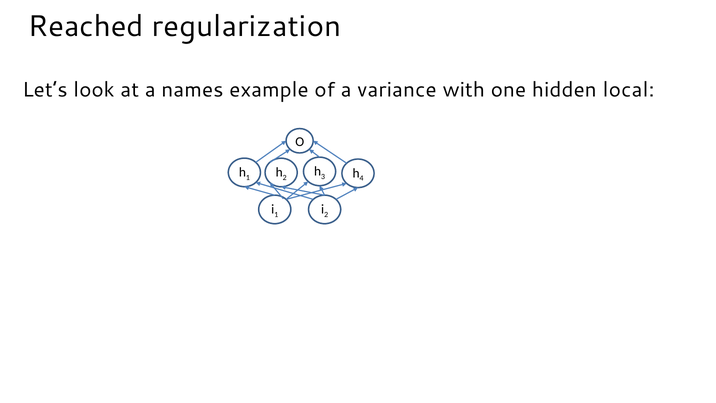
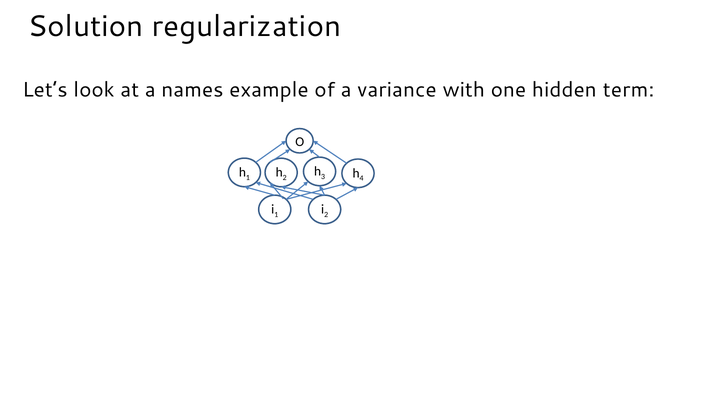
Reached: Reached -> Solution
local: local -> term
